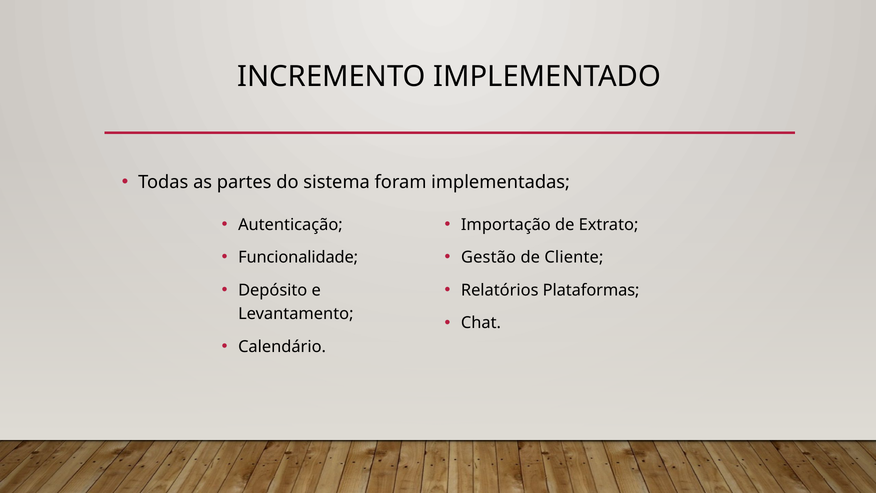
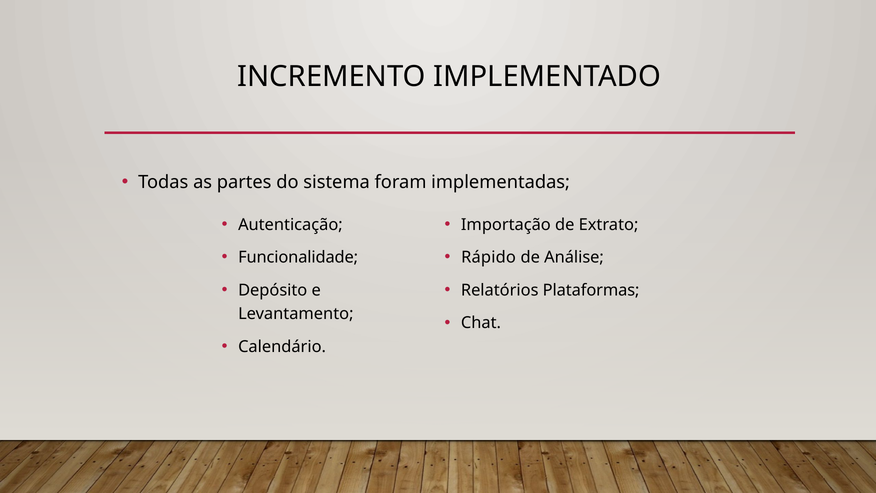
Gestão: Gestão -> Rápido
Cliente: Cliente -> Análise
